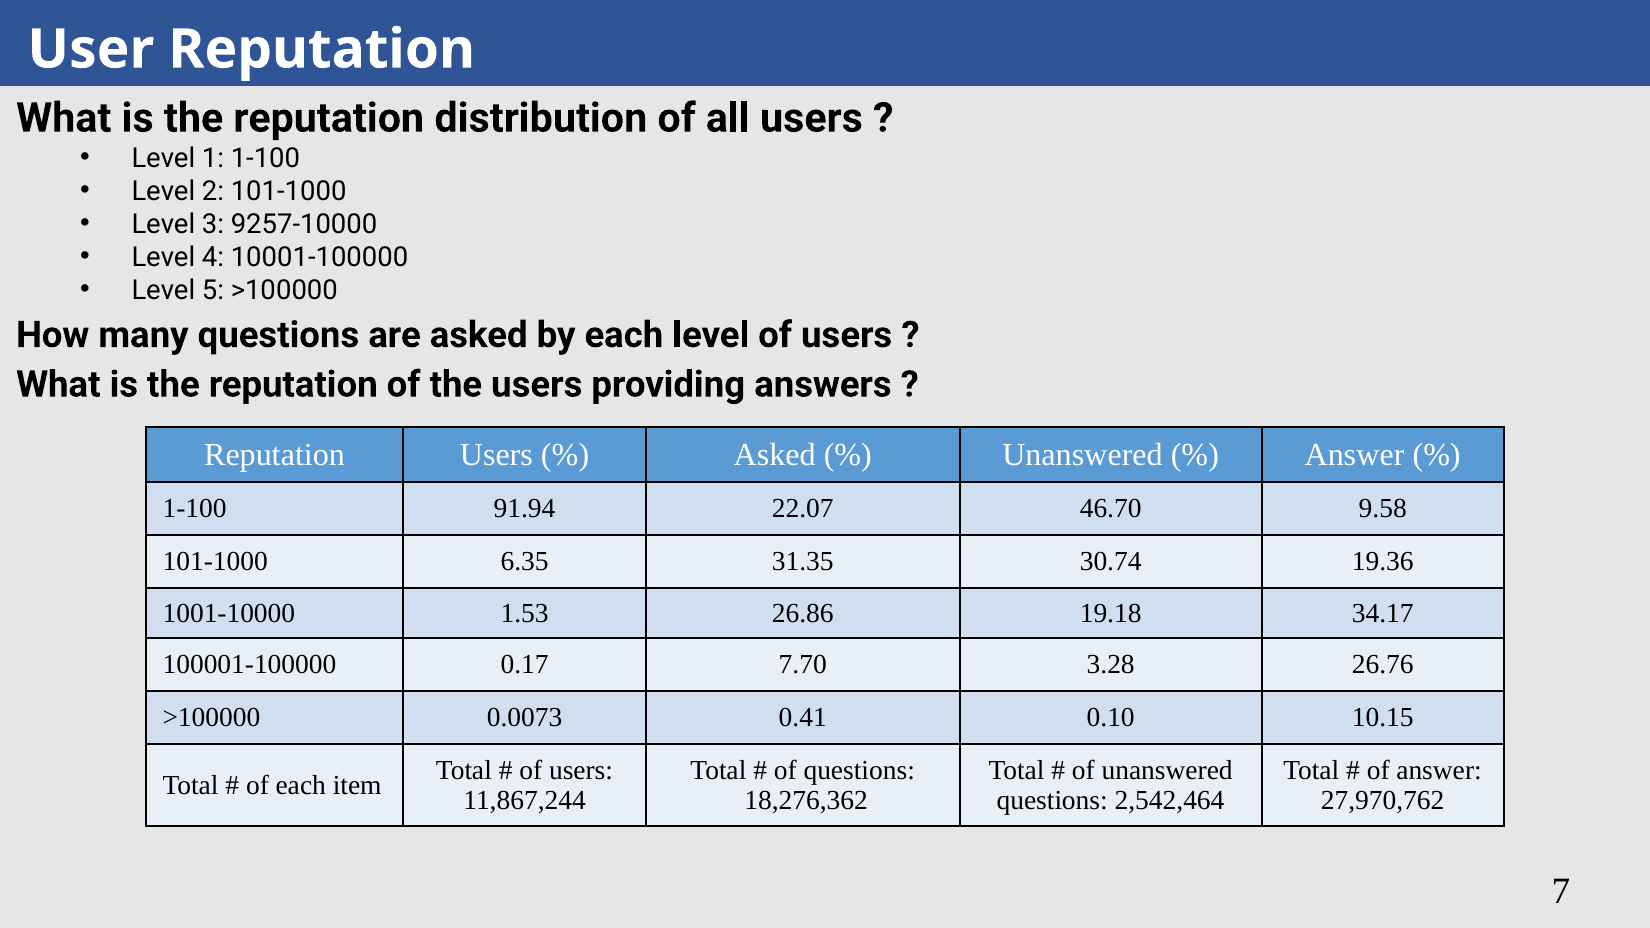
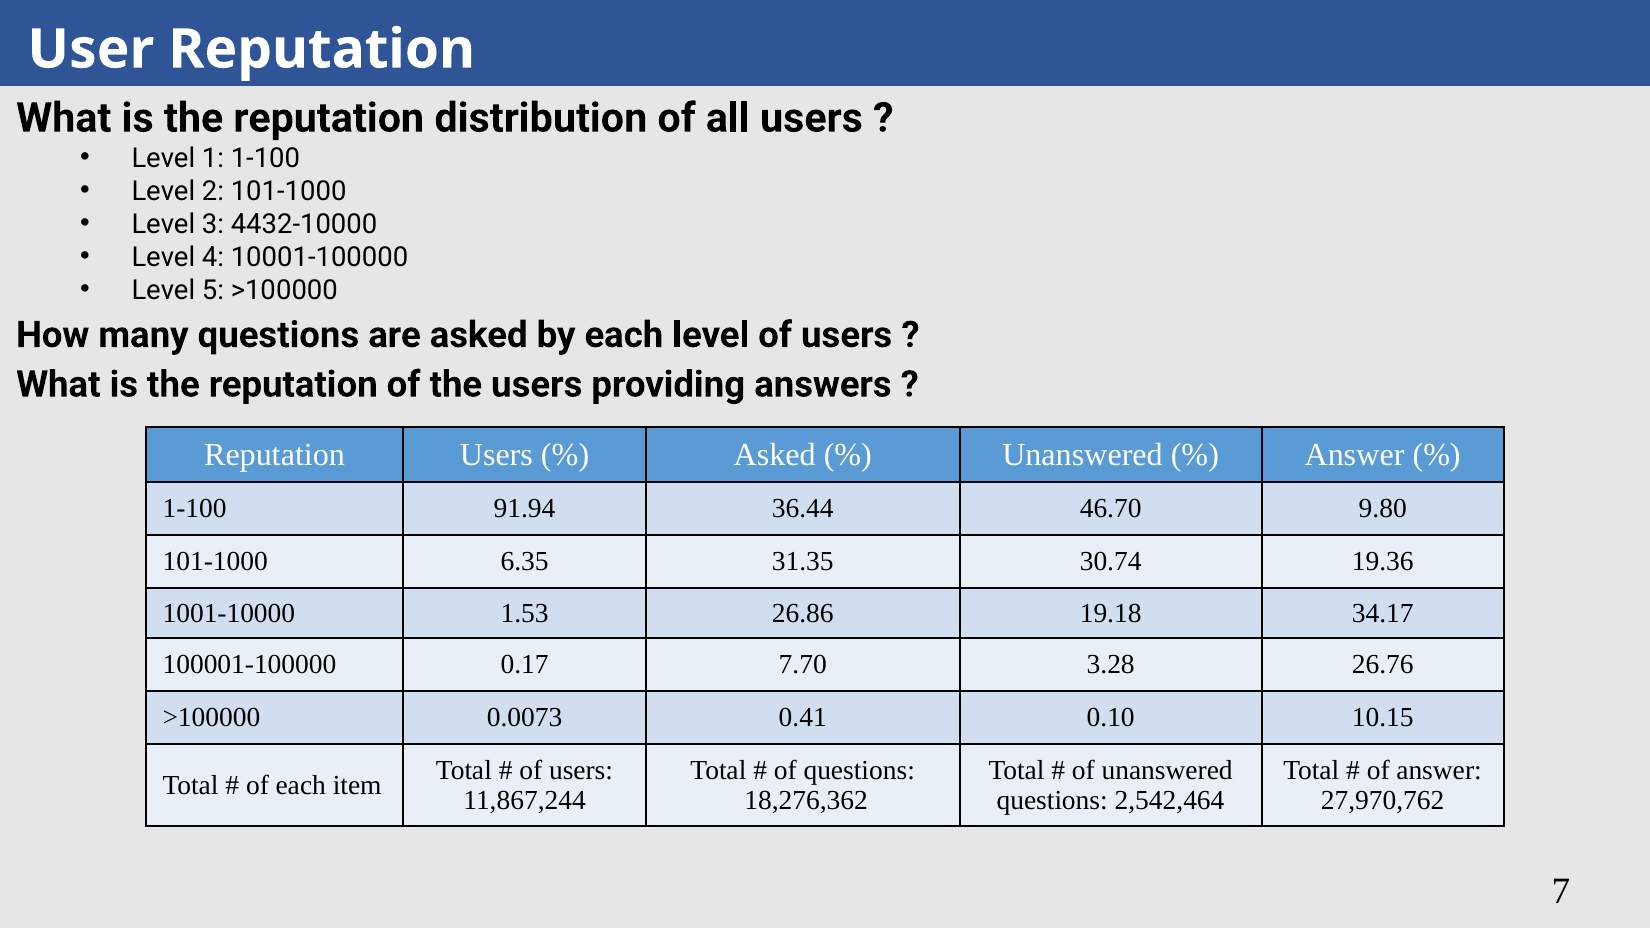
9257-10000: 9257-10000 -> 4432-10000
22.07: 22.07 -> 36.44
9.58: 9.58 -> 9.80
